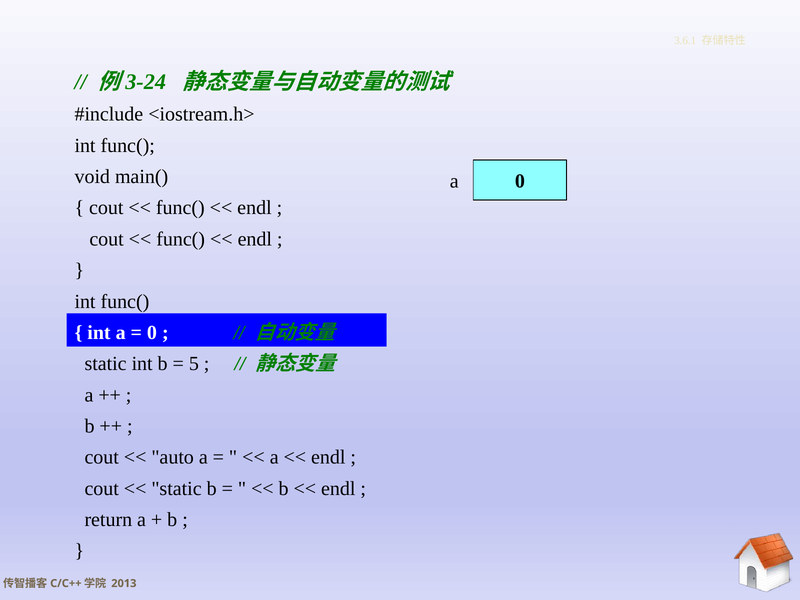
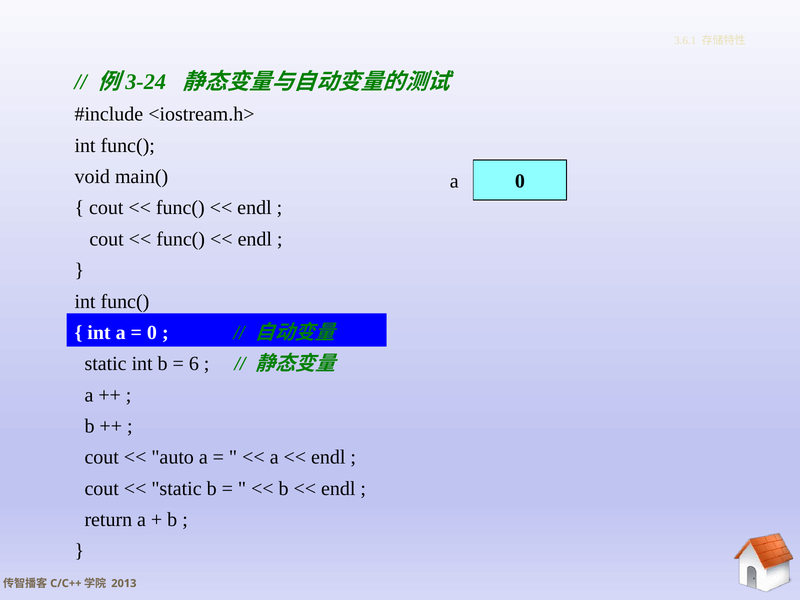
5: 5 -> 6
